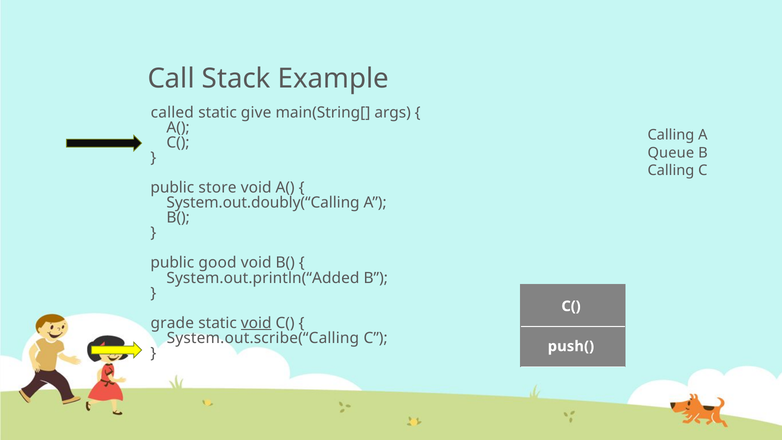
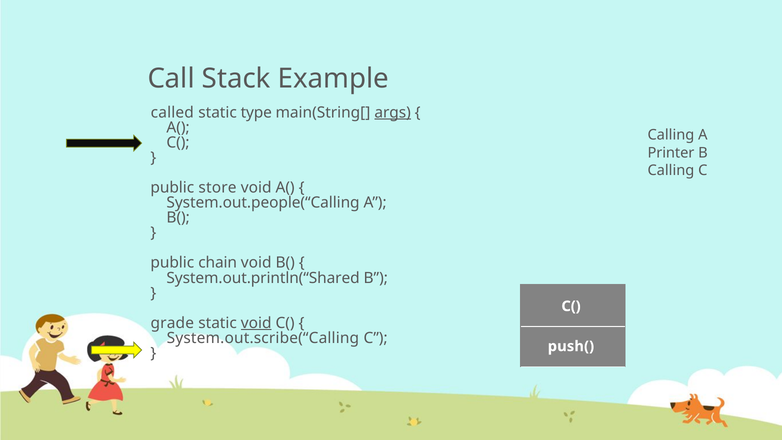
give: give -> type
args underline: none -> present
Queue: Queue -> Printer
System.out.doubly(“Calling: System.out.doubly(“Calling -> System.out.people(“Calling
good: good -> chain
System.out.println(“Added: System.out.println(“Added -> System.out.println(“Shared
